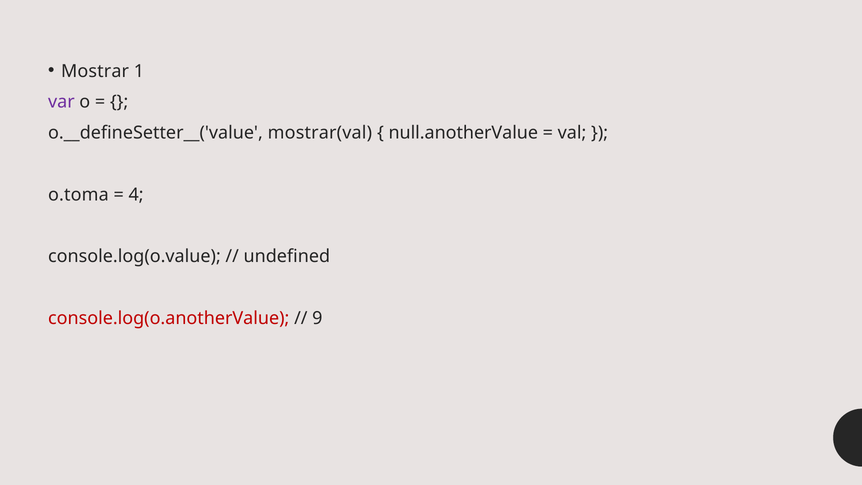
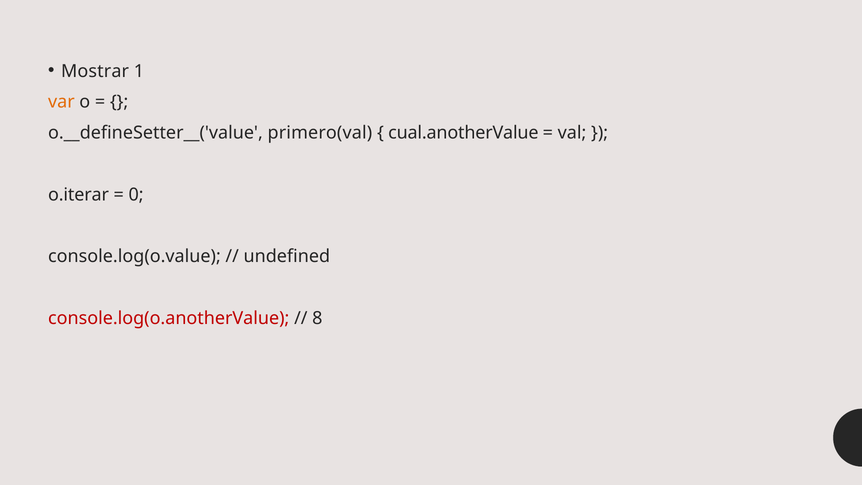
var colour: purple -> orange
mostrar(val: mostrar(val -> primero(val
null.anotherValue: null.anotherValue -> cual.anotherValue
o.toma: o.toma -> o.iterar
4: 4 -> 0
9: 9 -> 8
